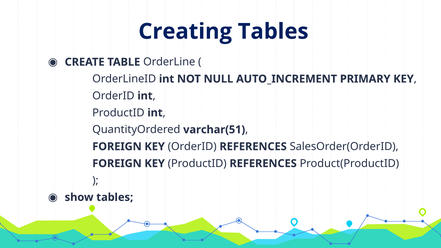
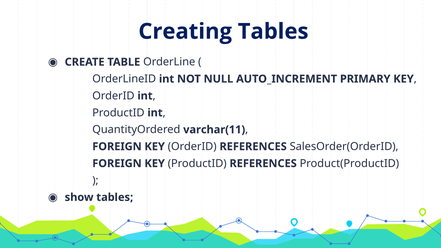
varchar(51: varchar(51 -> varchar(11
